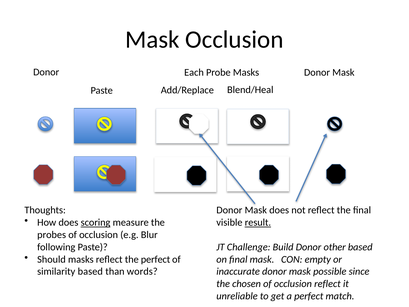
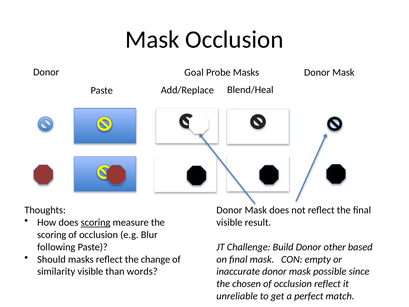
Each: Each -> Goal
result underline: present -> none
probes at (52, 235): probes -> scoring
the perfect: perfect -> change
similarity based: based -> visible
